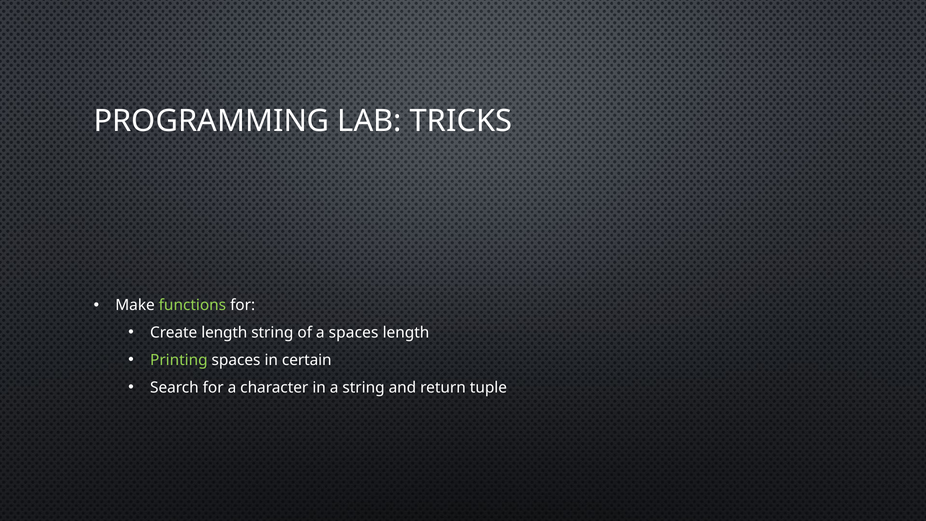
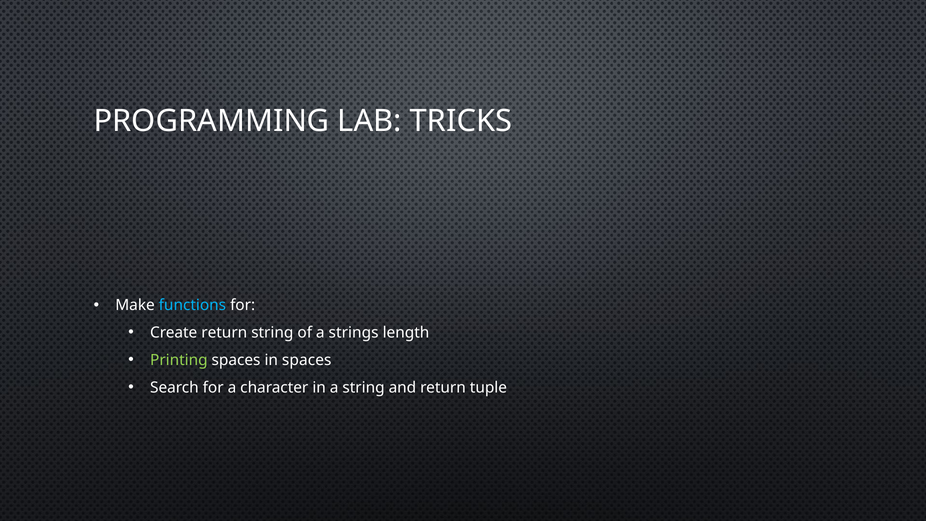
functions colour: light green -> light blue
Create length: length -> return
a spaces: spaces -> strings
in certain: certain -> spaces
